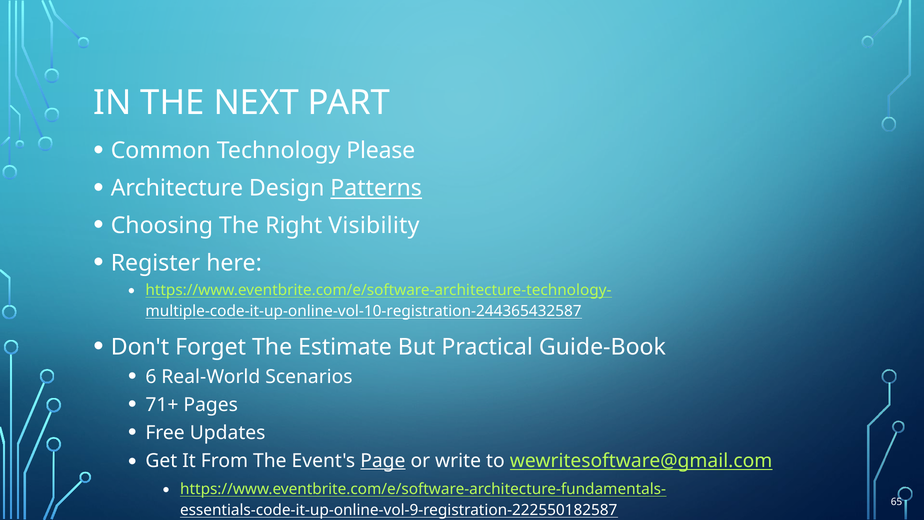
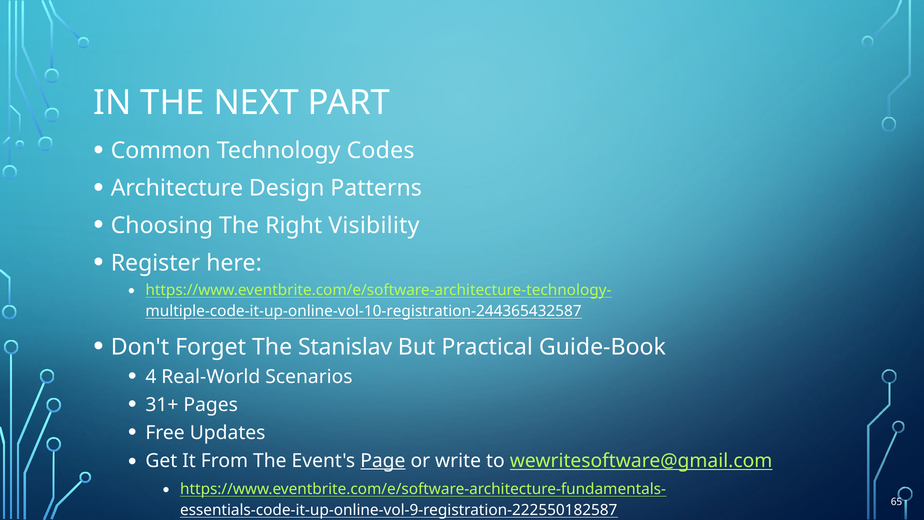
Please: Please -> Codes
Patterns underline: present -> none
Estimate: Estimate -> Stanislav
6: 6 -> 4
71+: 71+ -> 31+
